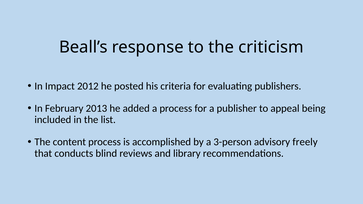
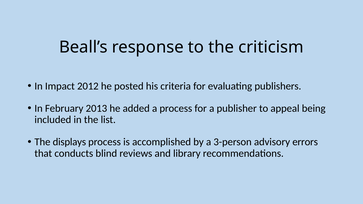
content: content -> displays
freely: freely -> errors
